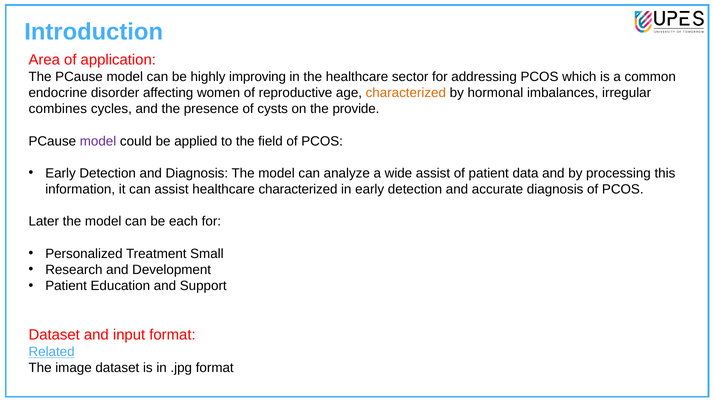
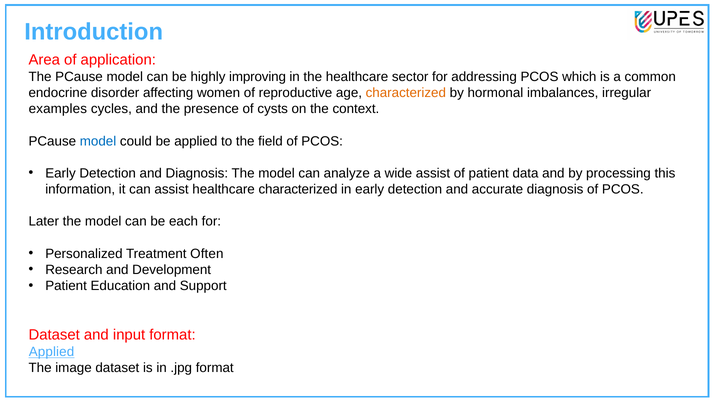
combines: combines -> examples
provide: provide -> context
model at (98, 141) colour: purple -> blue
Small: Small -> Often
Related at (52, 352): Related -> Applied
